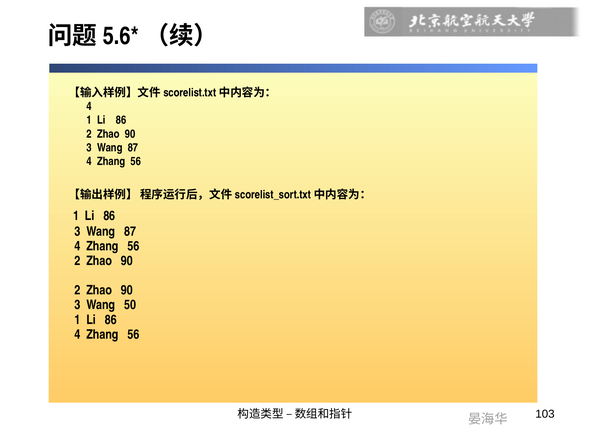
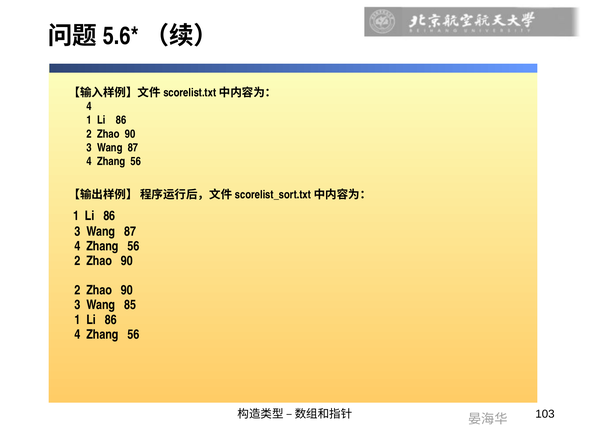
50: 50 -> 85
